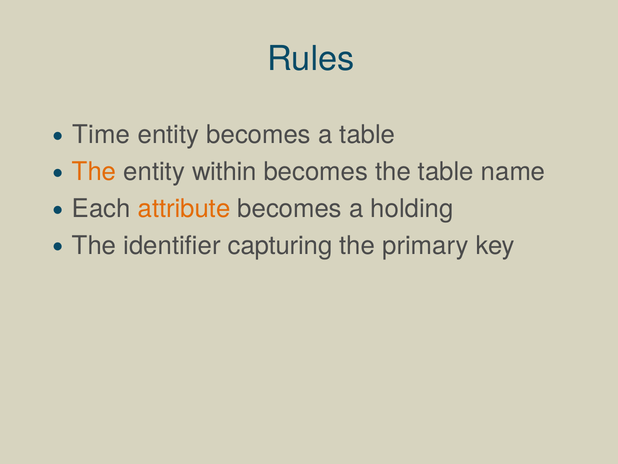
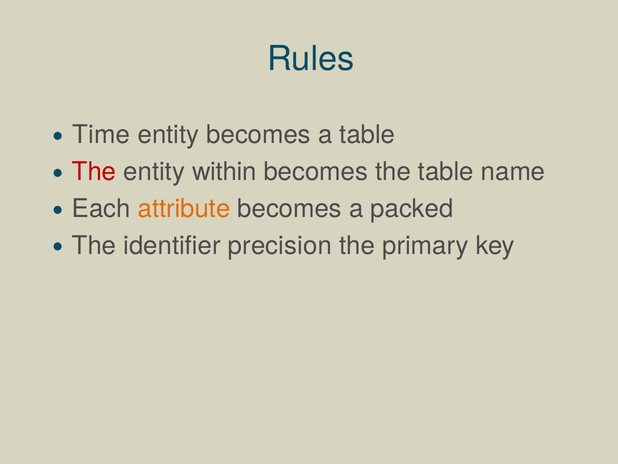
The at (94, 172) colour: orange -> red
holding: holding -> packed
capturing: capturing -> precision
